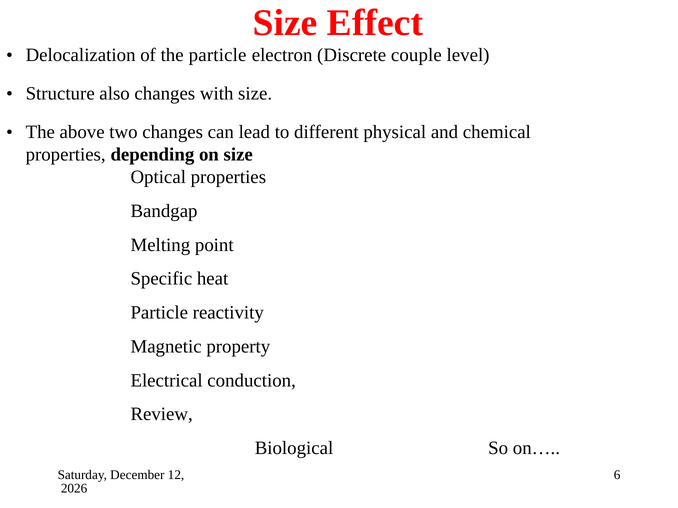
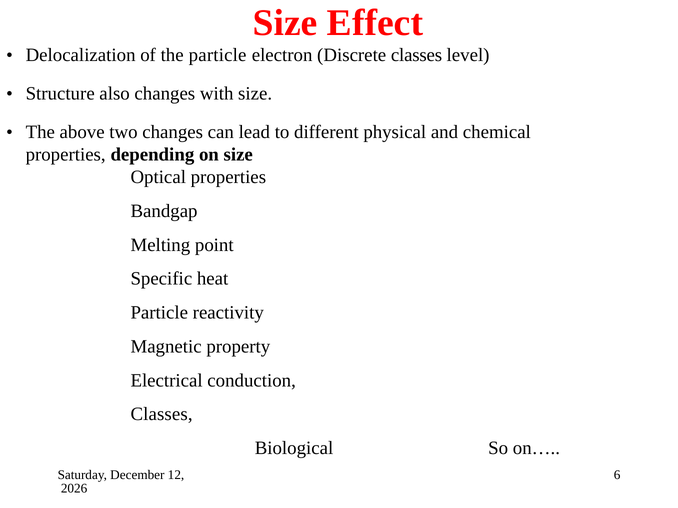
Discrete couple: couple -> classes
Review at (162, 415): Review -> Classes
